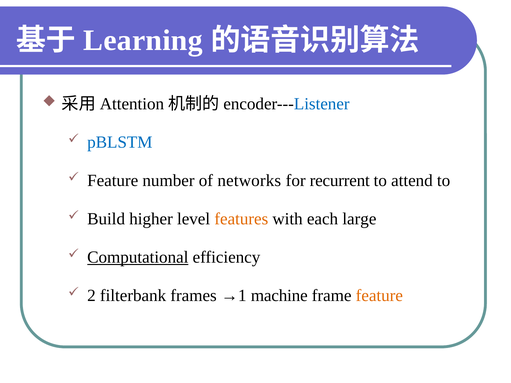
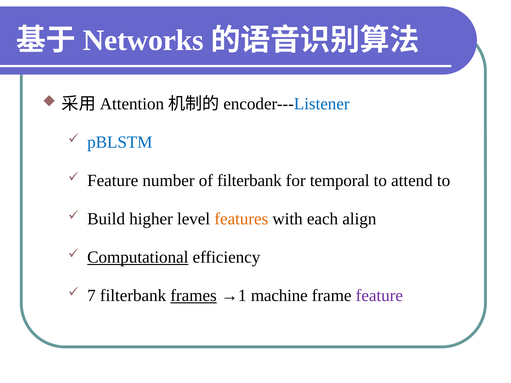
Learning: Learning -> Networks
of networks: networks -> filterbank
recurrent: recurrent -> temporal
large: large -> align
2: 2 -> 7
frames underline: none -> present
feature at (379, 296) colour: orange -> purple
